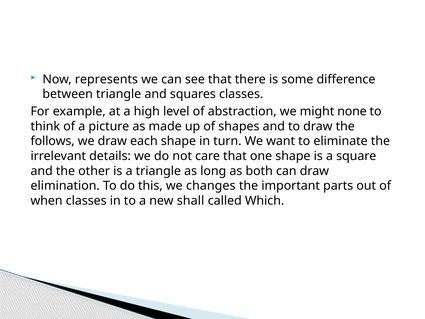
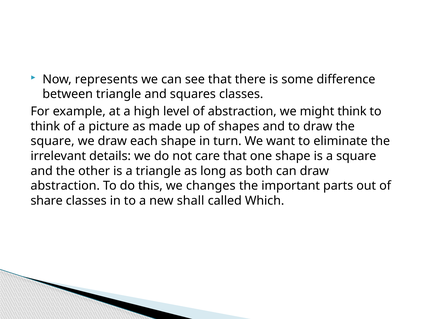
might none: none -> think
follows at (53, 141): follows -> square
elimination at (65, 186): elimination -> abstraction
when: when -> share
